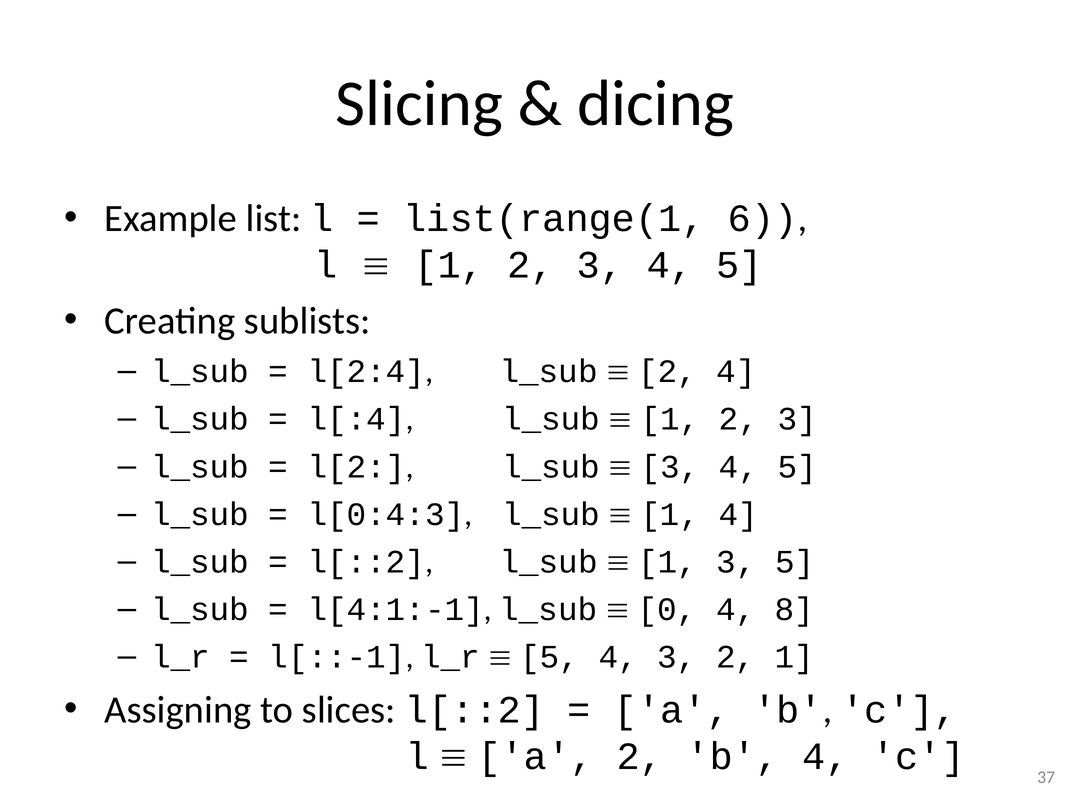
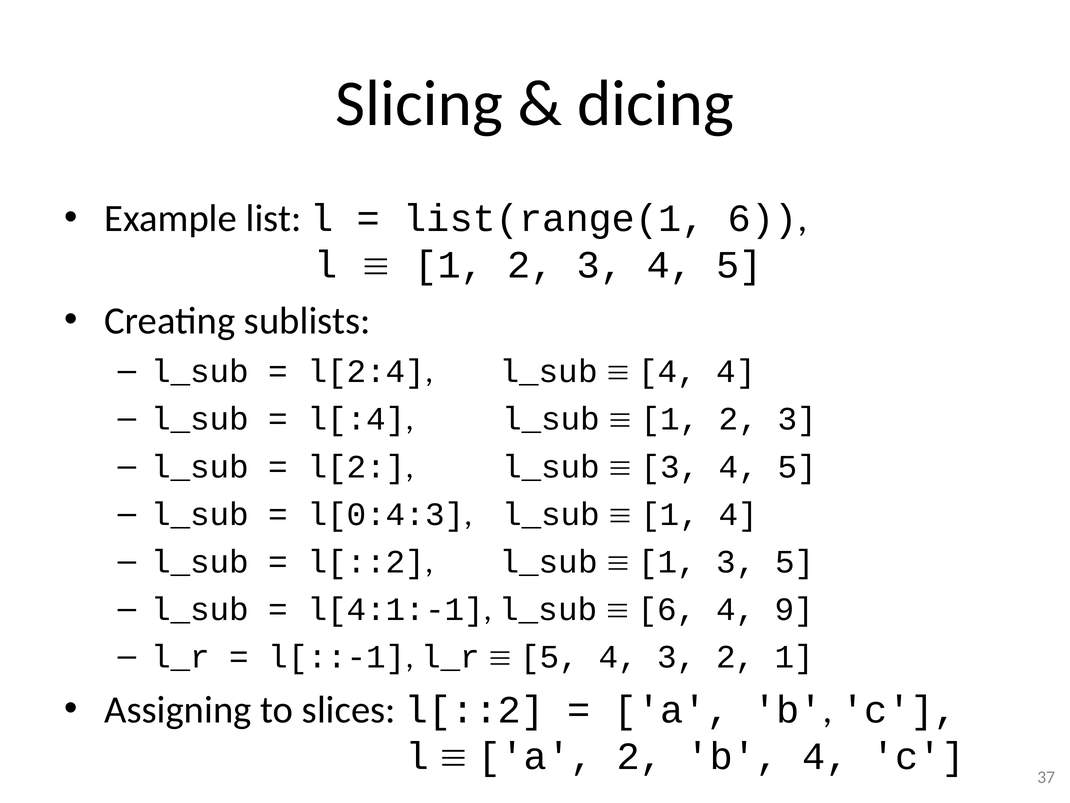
2 at (668, 371): 2 -> 4
0 at (667, 609): 0 -> 6
8: 8 -> 9
